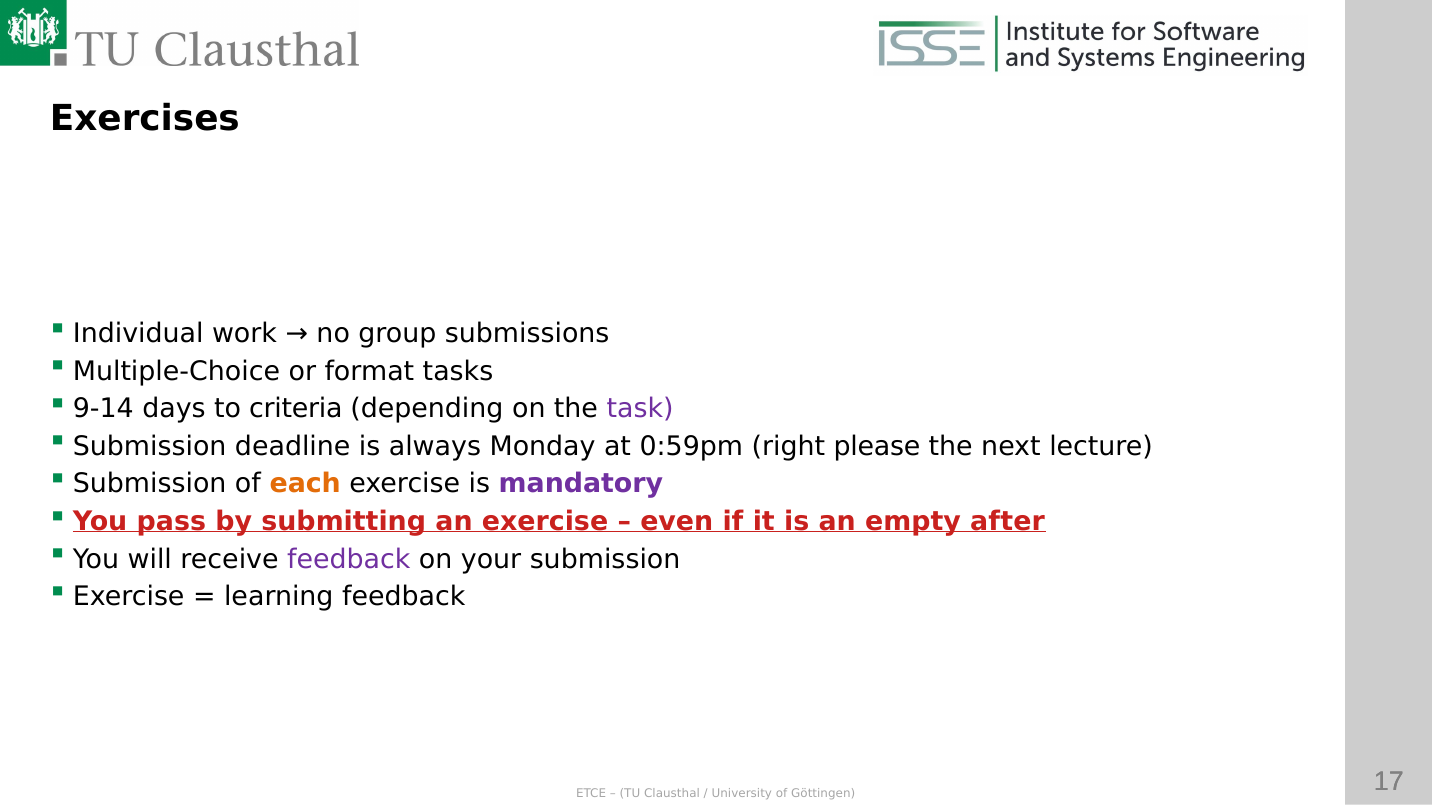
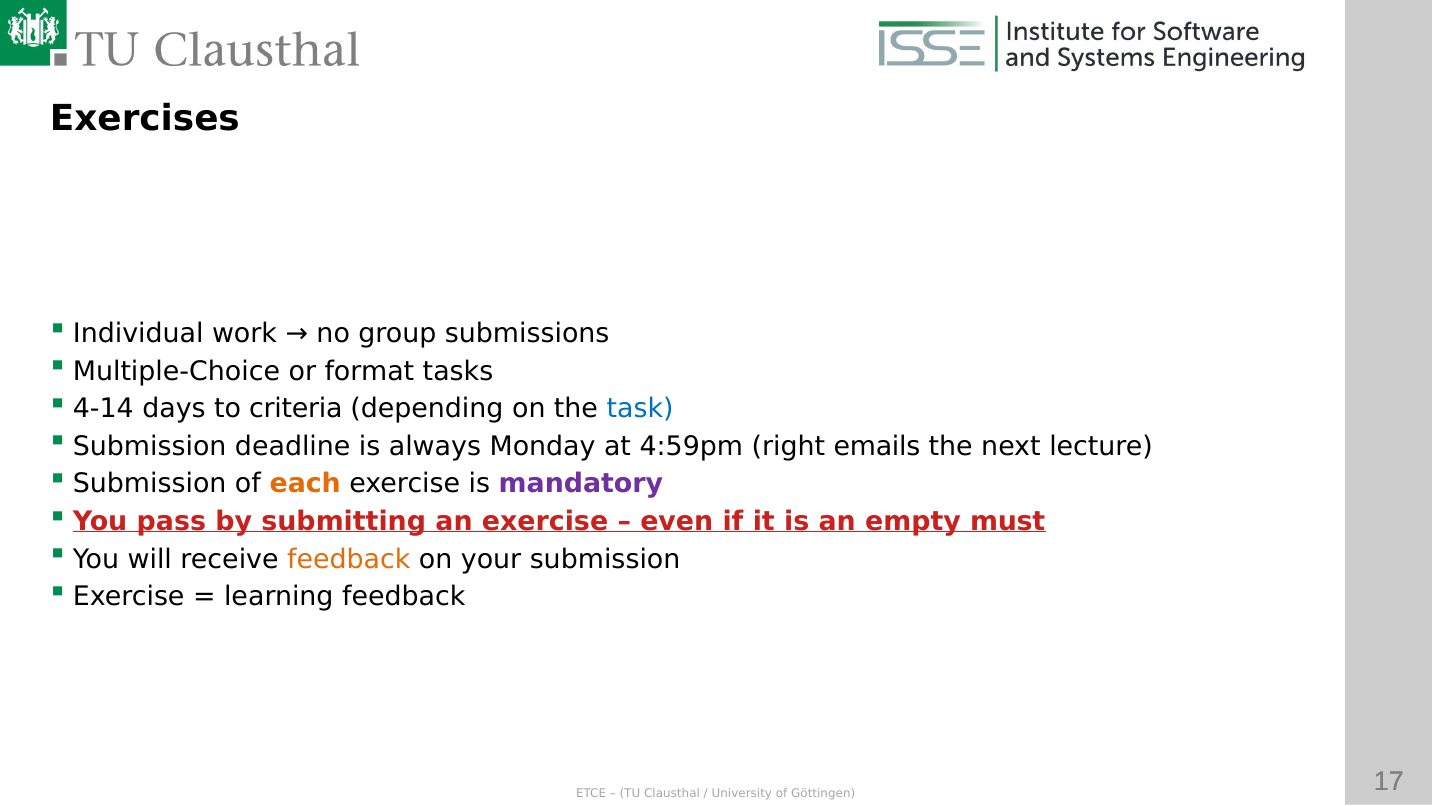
9-14: 9-14 -> 4-14
task colour: purple -> blue
0:59pm: 0:59pm -> 4:59pm
please: please -> emails
after: after -> must
feedback at (349, 559) colour: purple -> orange
